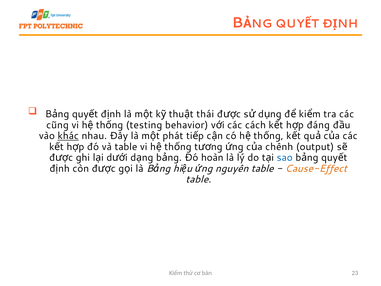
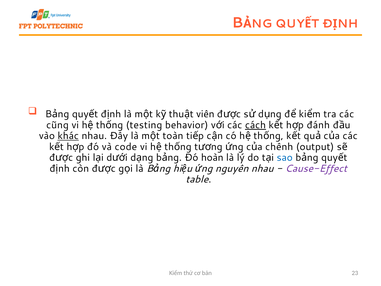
thái: thái -> viên
cách underline: none -> present
đáng: đáng -> đánh
phát: phát -> toàn
và table: table -> code
nguyên table: table -> nhau
Cause-Effect colour: orange -> purple
